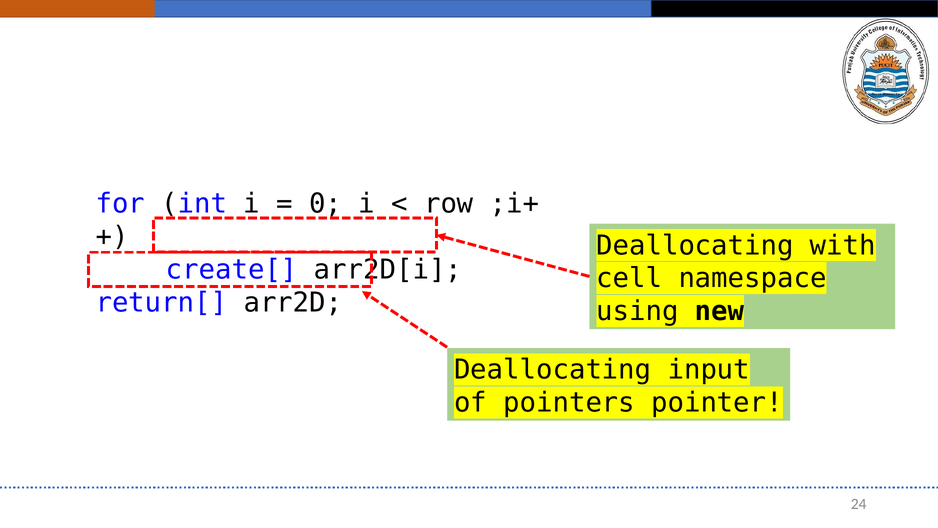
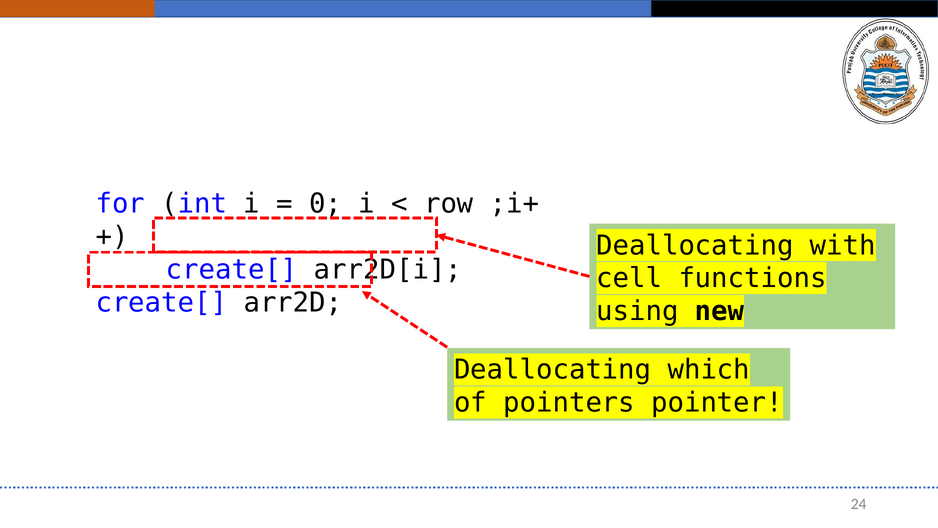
namespace: namespace -> functions
return[ at (161, 302): return[ -> create[
input: input -> which
